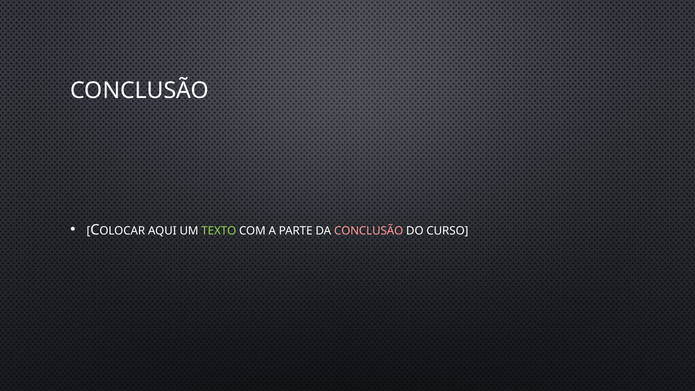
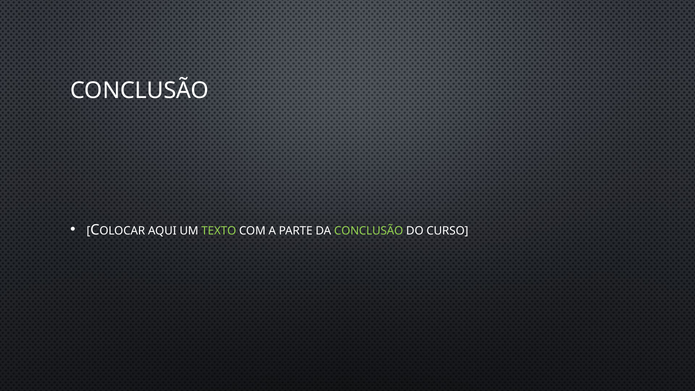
CONCLUSÃO at (369, 231) colour: pink -> light green
